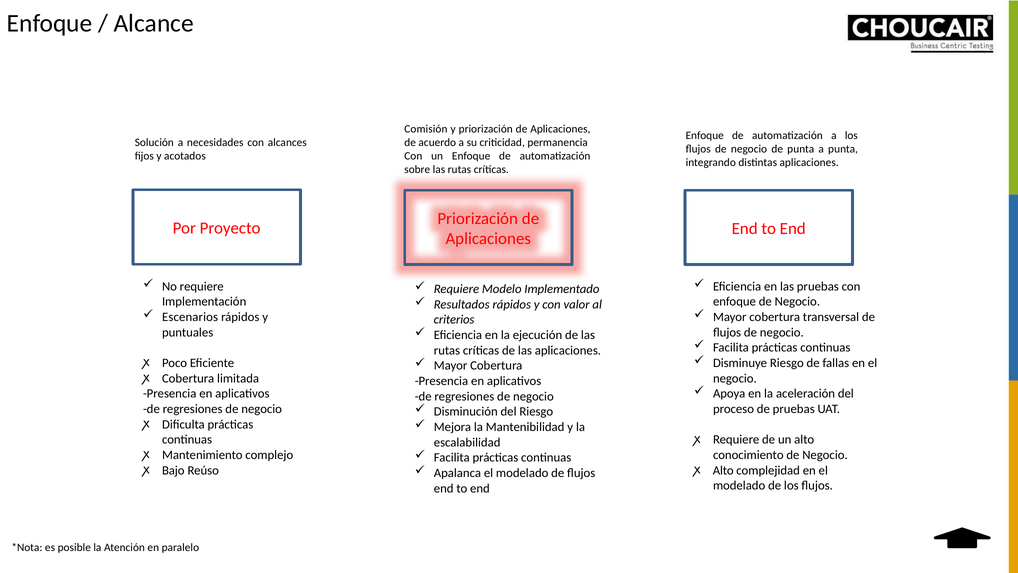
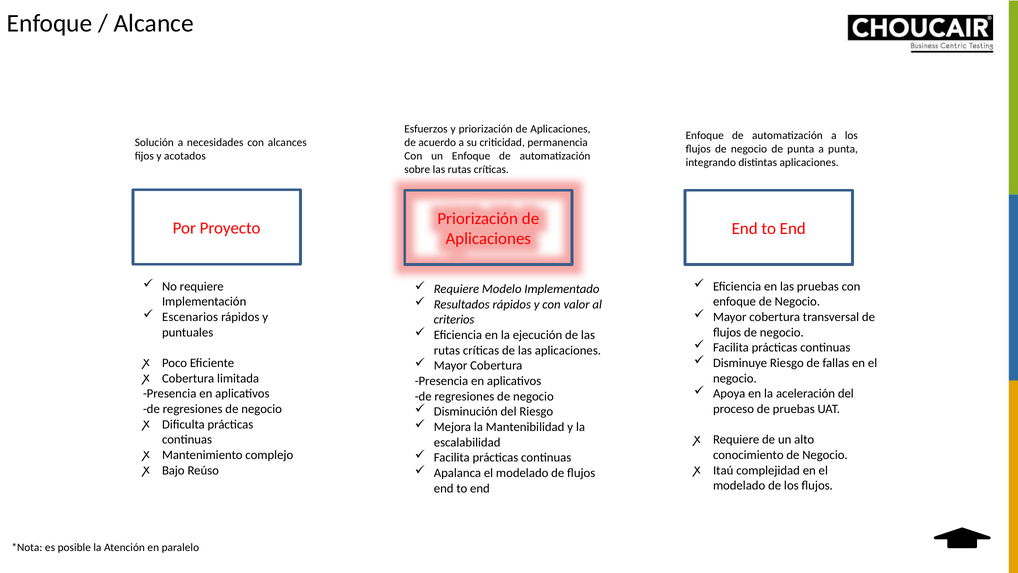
Comisión: Comisión -> Esfuerzos
Alto at (723, 470): Alto -> Itaú
